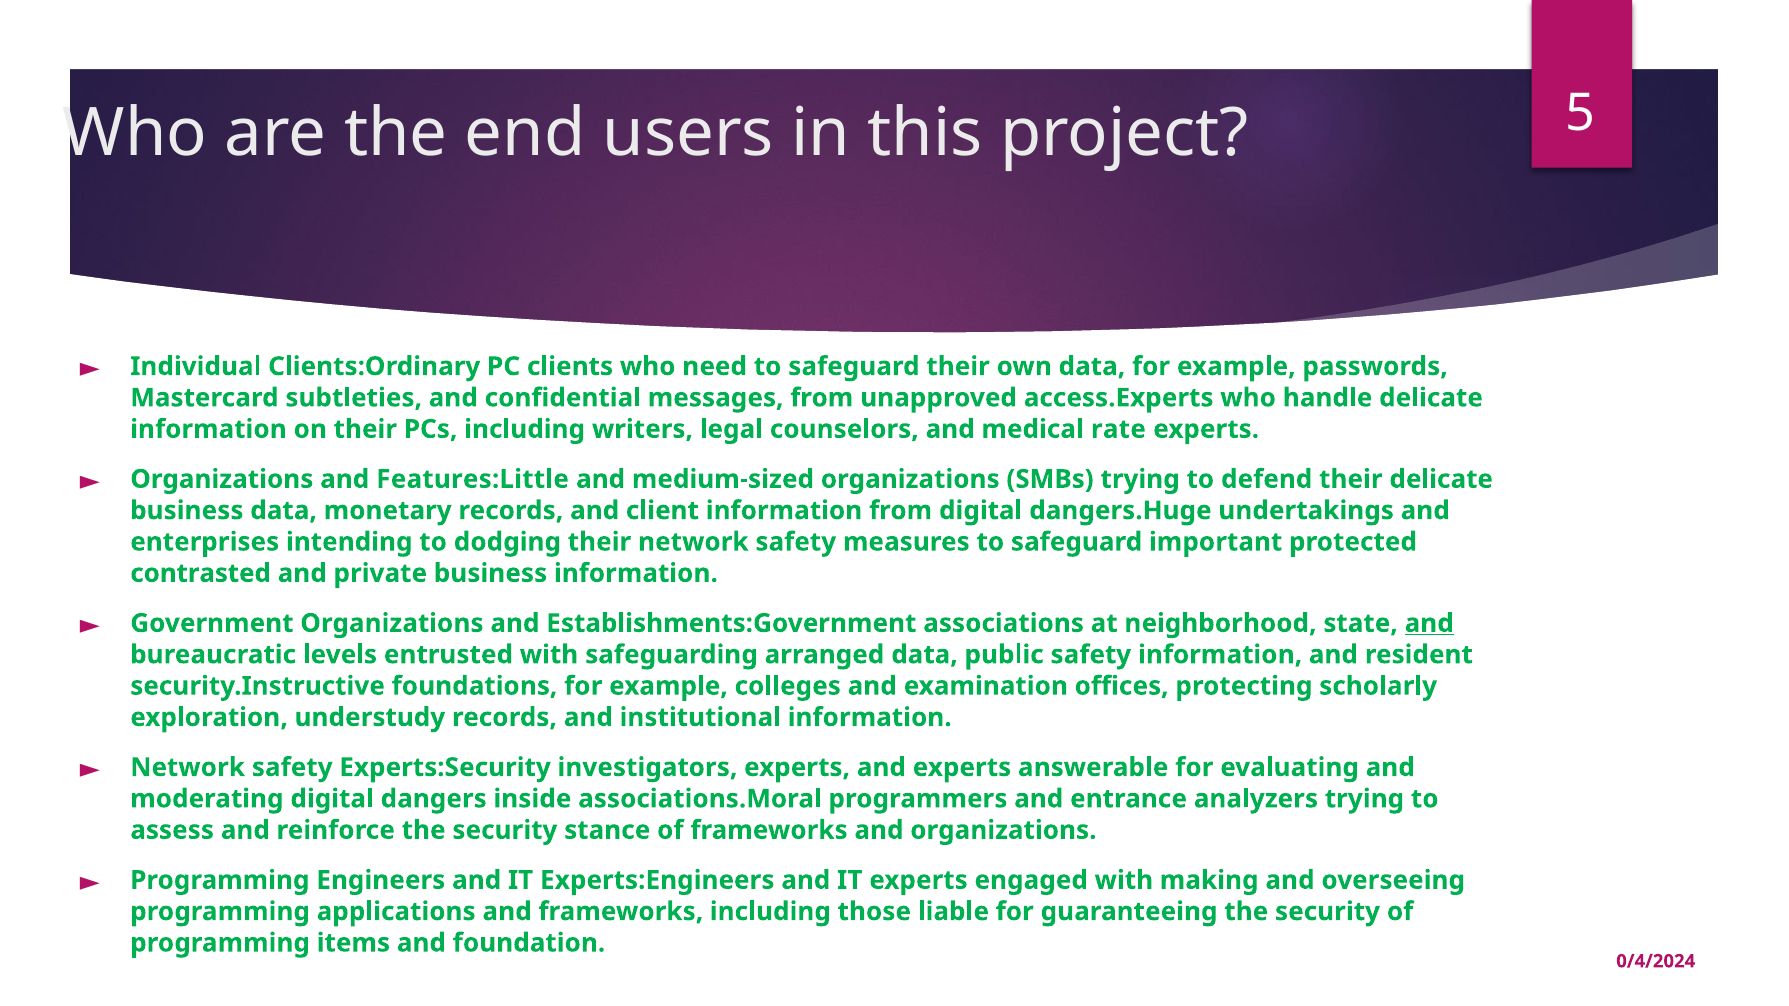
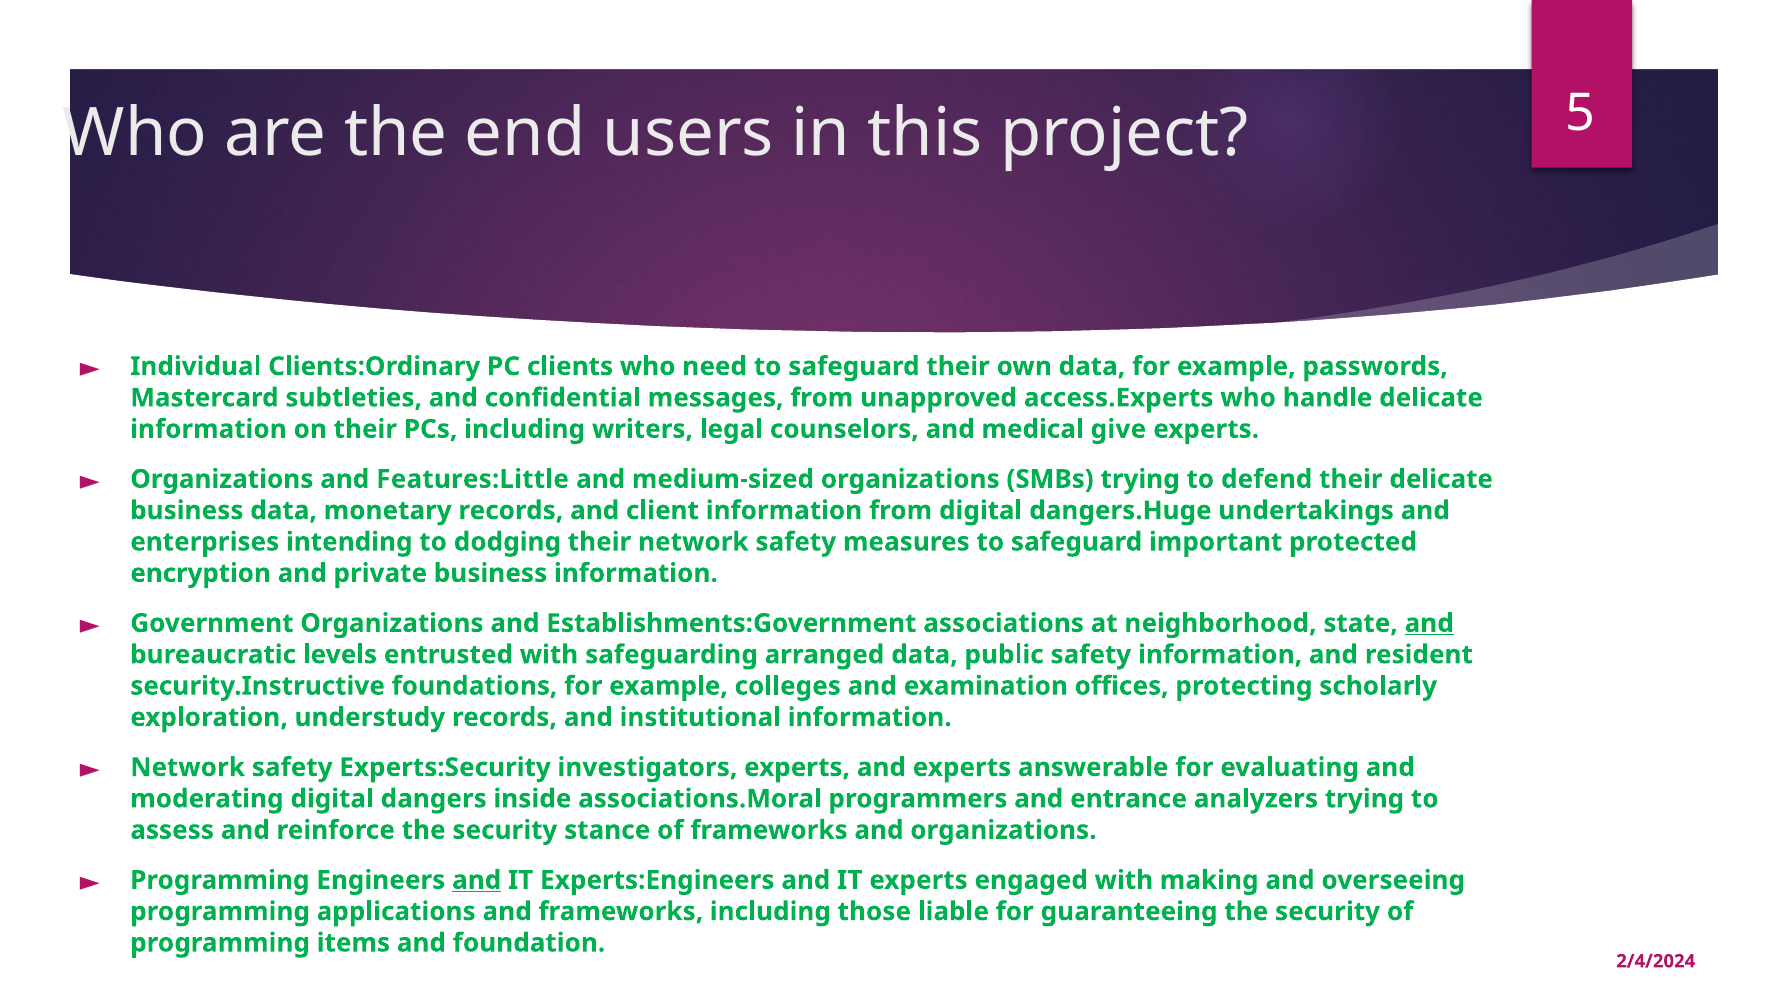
rate: rate -> give
contrasted: contrasted -> encryption
and at (477, 880) underline: none -> present
0/4/2024: 0/4/2024 -> 2/4/2024
